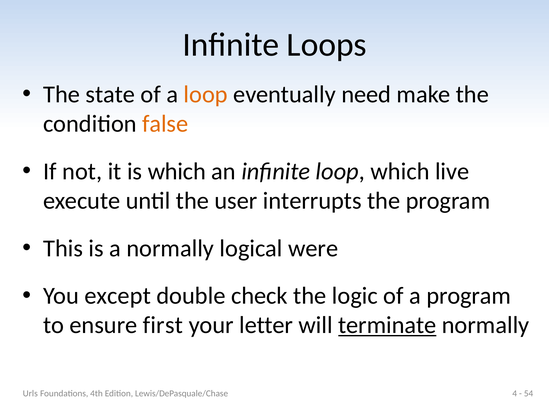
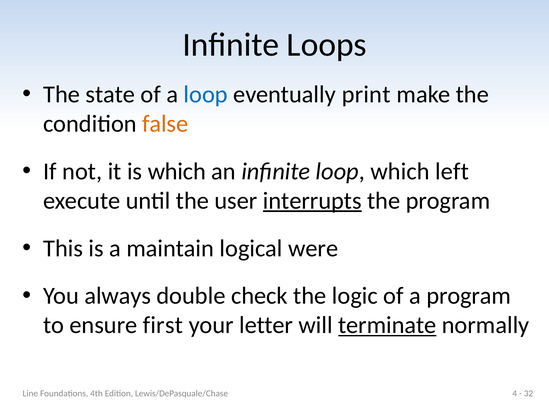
loop at (206, 94) colour: orange -> blue
need: need -> print
live: live -> left
interrupts underline: none -> present
a normally: normally -> maintain
except: except -> always
Urls: Urls -> Line
54: 54 -> 32
